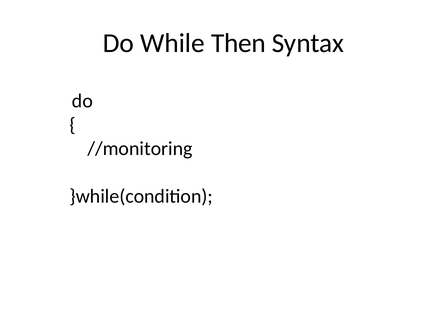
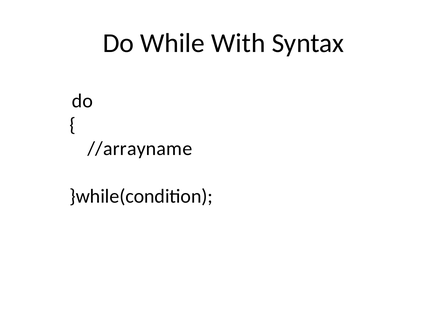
Then: Then -> With
//monitoring: //monitoring -> //arrayname
